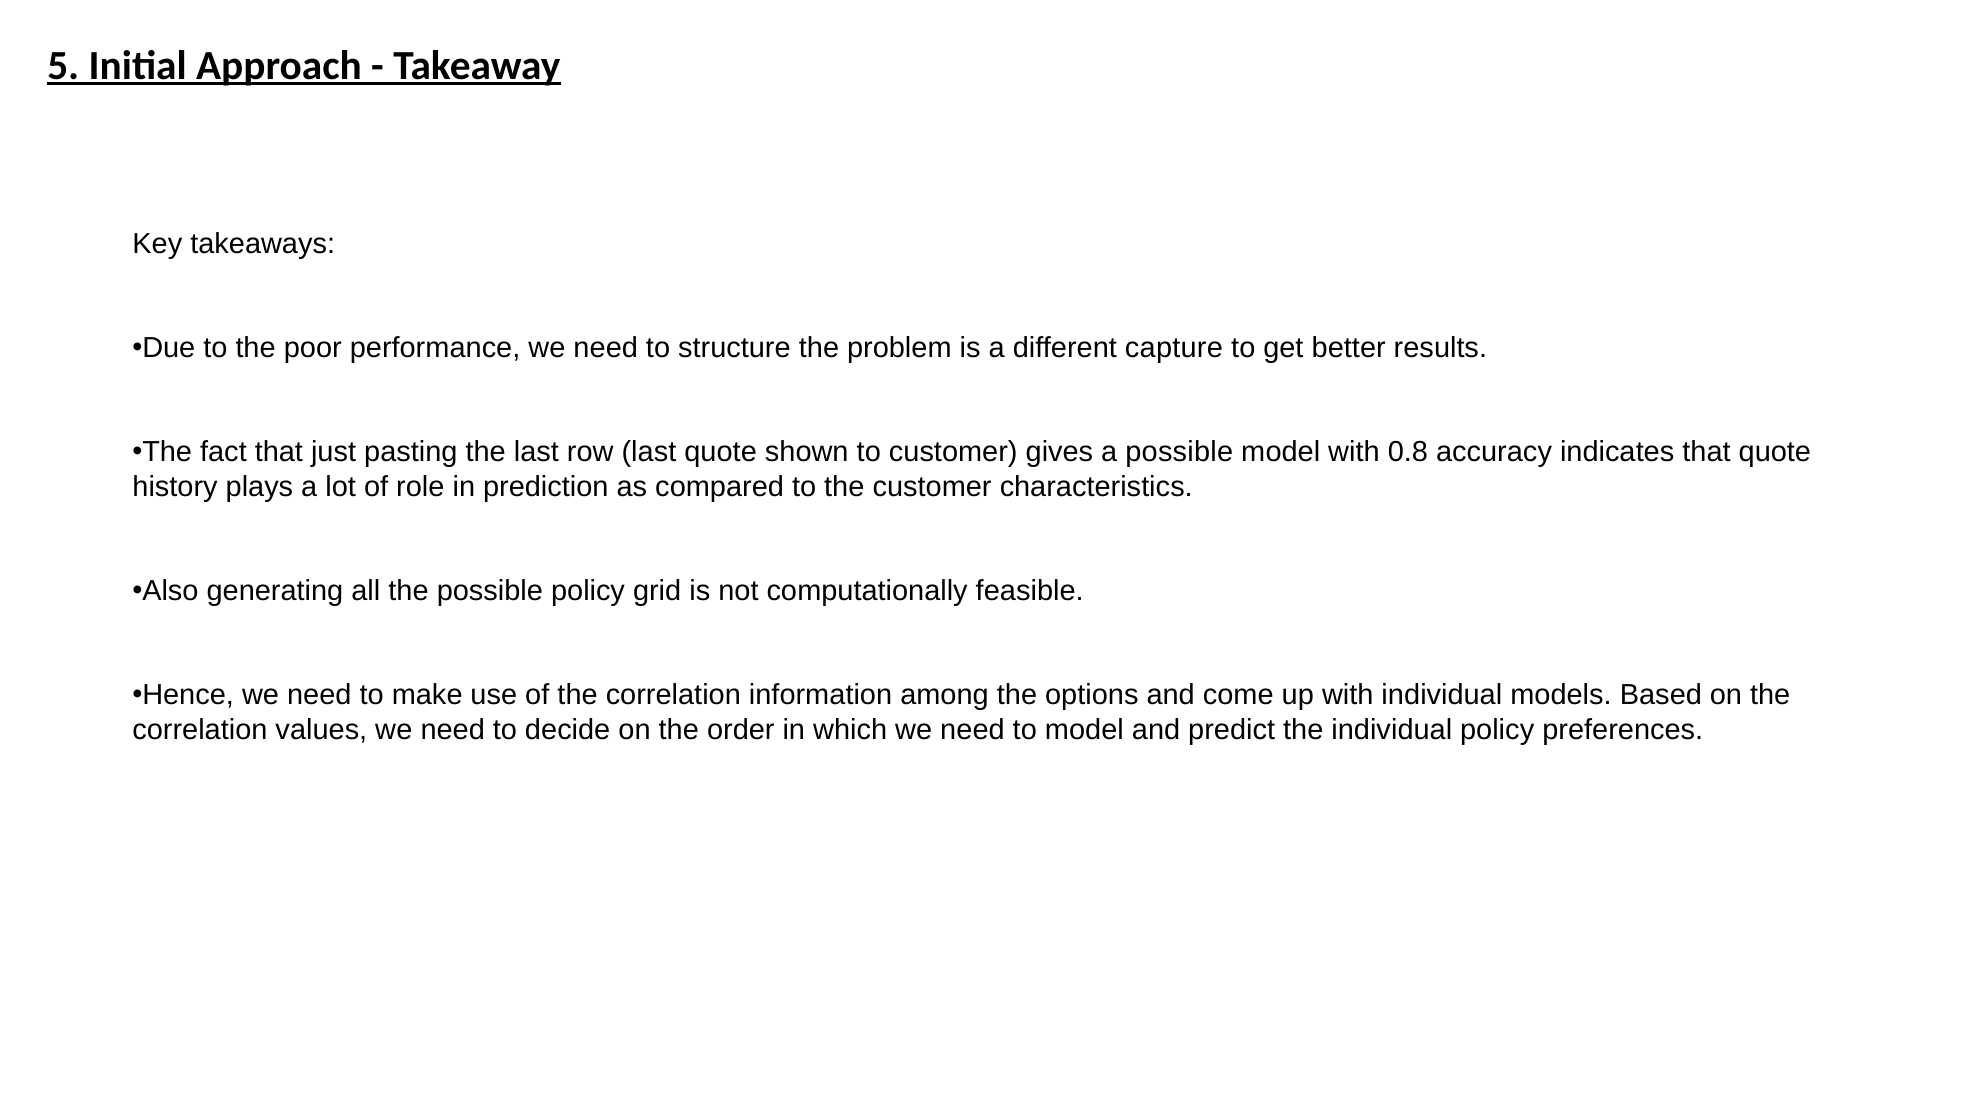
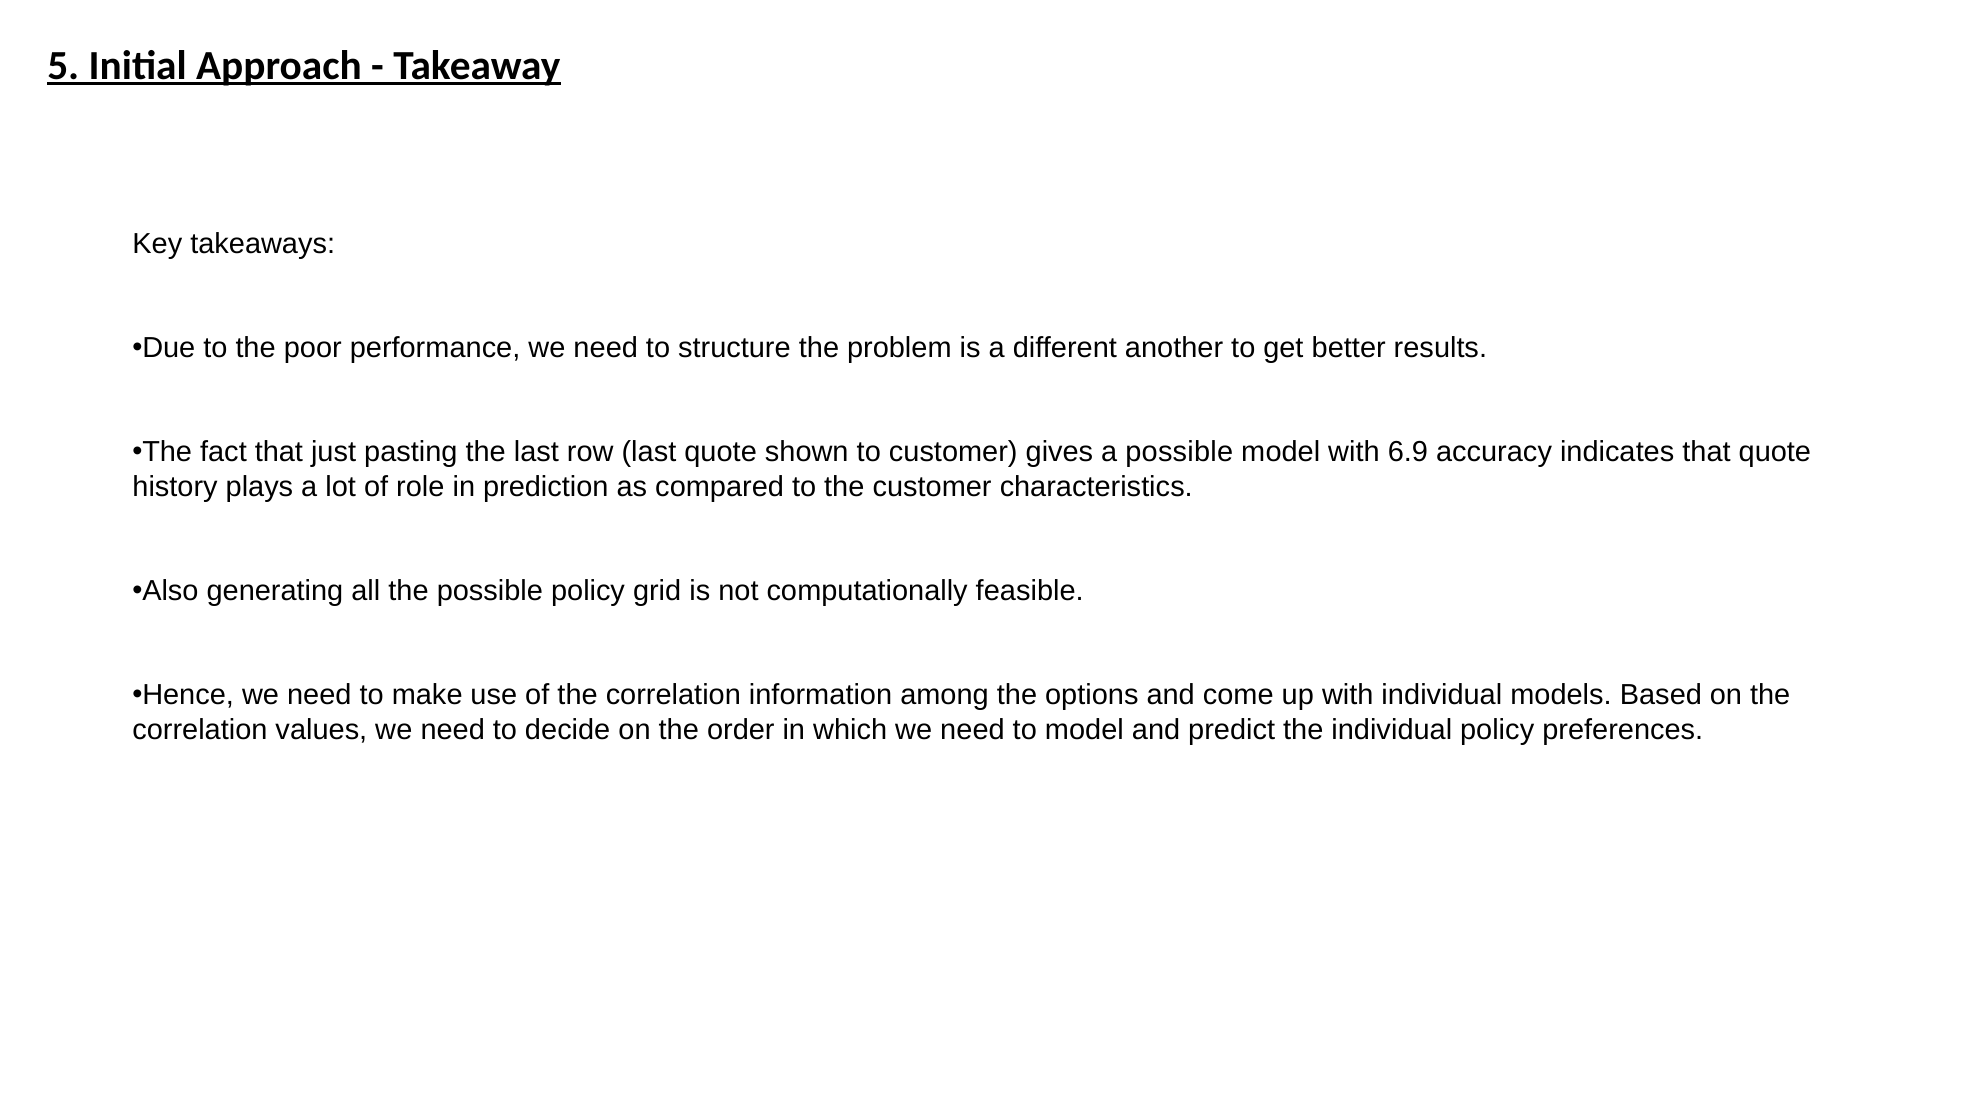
capture: capture -> another
0.8: 0.8 -> 6.9
